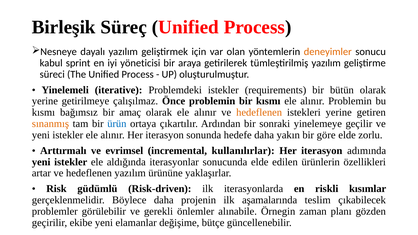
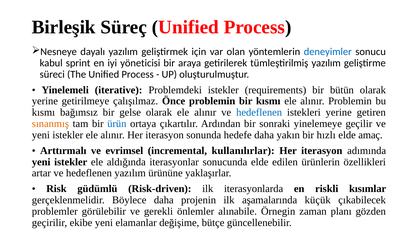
deneyimler colour: orange -> blue
amaç: amaç -> gelse
hedeflenen at (259, 113) colour: orange -> blue
göre: göre -> hızlı
zorlu: zorlu -> amaç
teslim: teslim -> küçük
